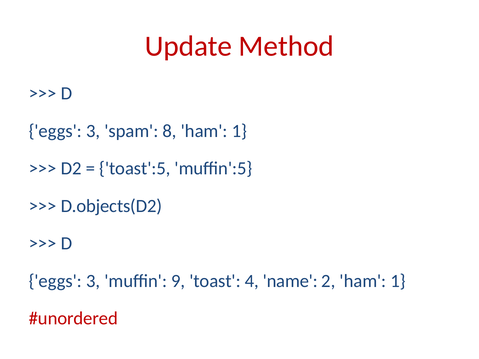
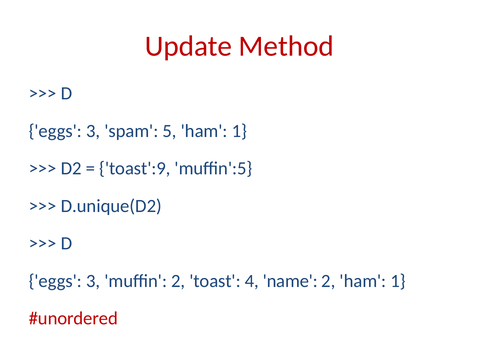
8: 8 -> 5
toast':5: toast':5 -> toast':9
D.objects(D2: D.objects(D2 -> D.unique(D2
muffin 9: 9 -> 2
